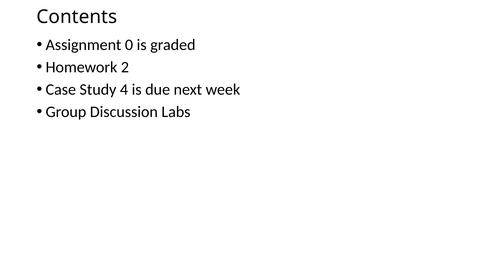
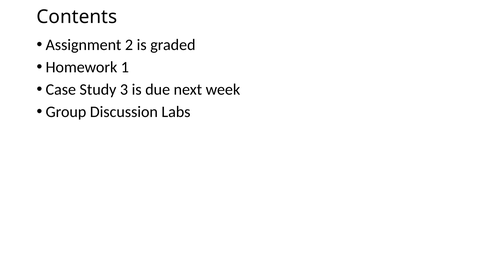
0: 0 -> 2
2: 2 -> 1
4: 4 -> 3
